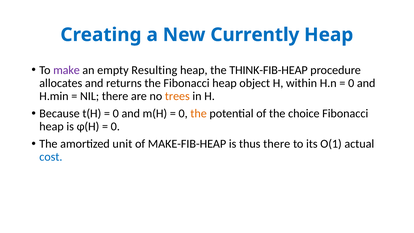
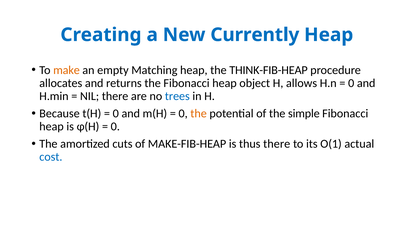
make colour: purple -> orange
Resulting: Resulting -> Matching
within: within -> allows
trees colour: orange -> blue
choice: choice -> simple
unit: unit -> cuts
